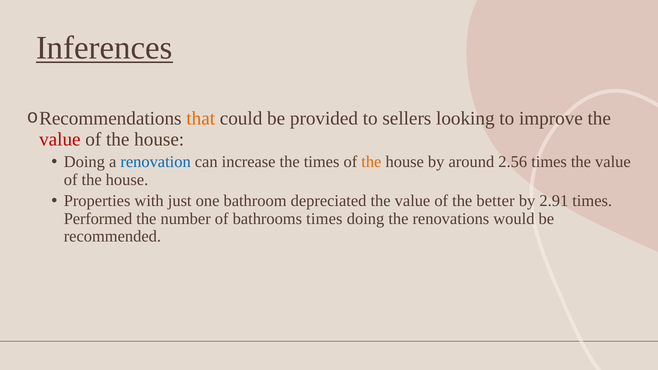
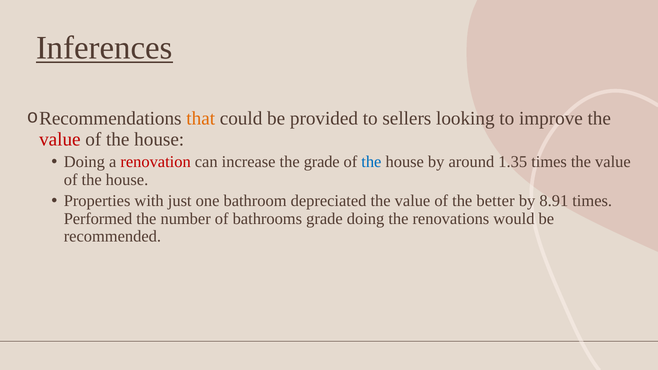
renovation colour: blue -> red
the times: times -> grade
the at (371, 162) colour: orange -> blue
2.56: 2.56 -> 1.35
2.91: 2.91 -> 8.91
bathrooms times: times -> grade
